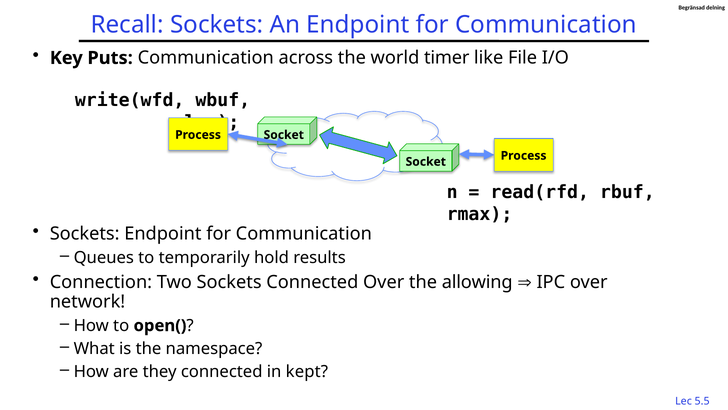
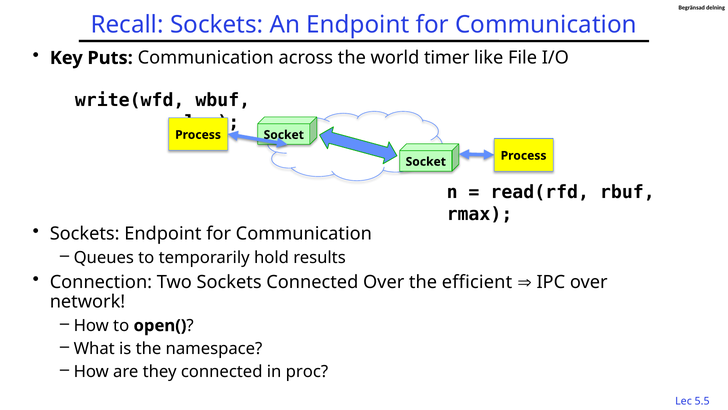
allowing: allowing -> efficient
kept: kept -> proc
